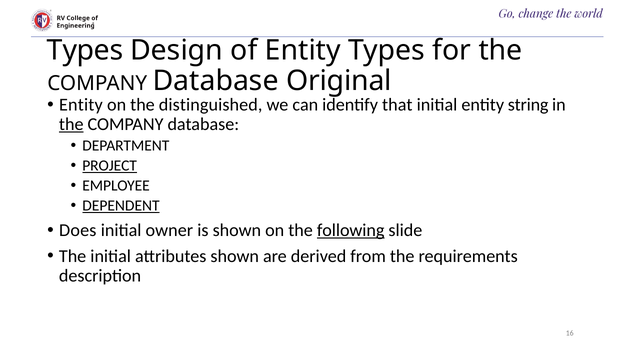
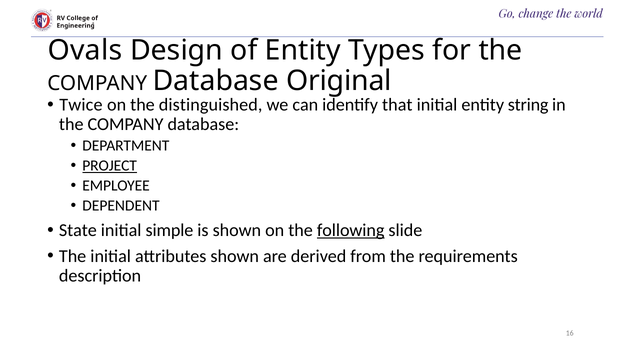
Types at (85, 50): Types -> Ovals
Entity at (81, 105): Entity -> Twice
the at (71, 124) underline: present -> none
DEPENDENT underline: present -> none
Does: Does -> State
owner: owner -> simple
